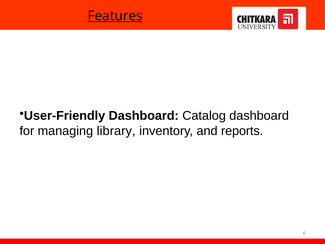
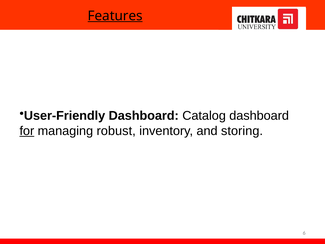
for underline: none -> present
library: library -> robust
reports: reports -> storing
